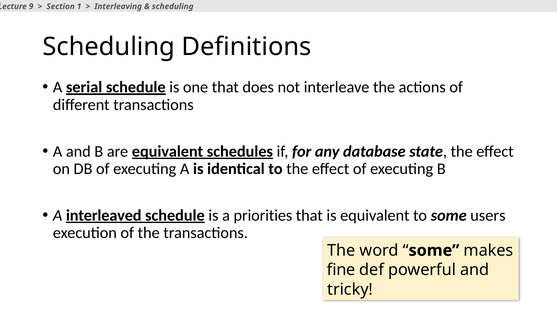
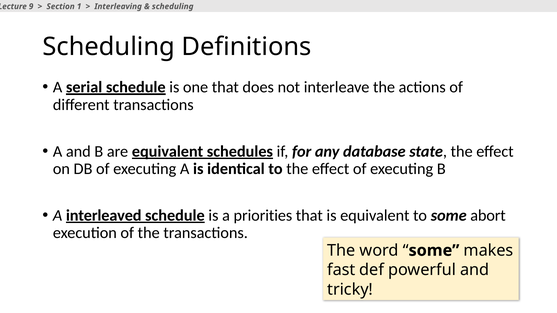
users: users -> abort
fine: fine -> fast
